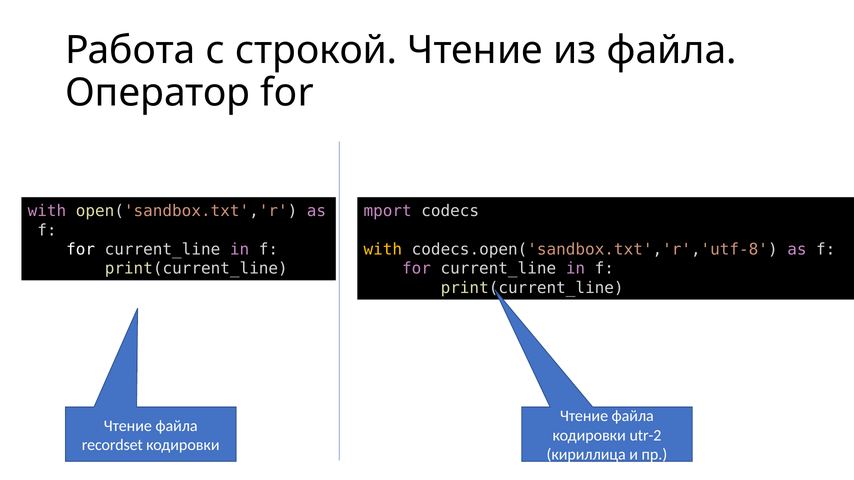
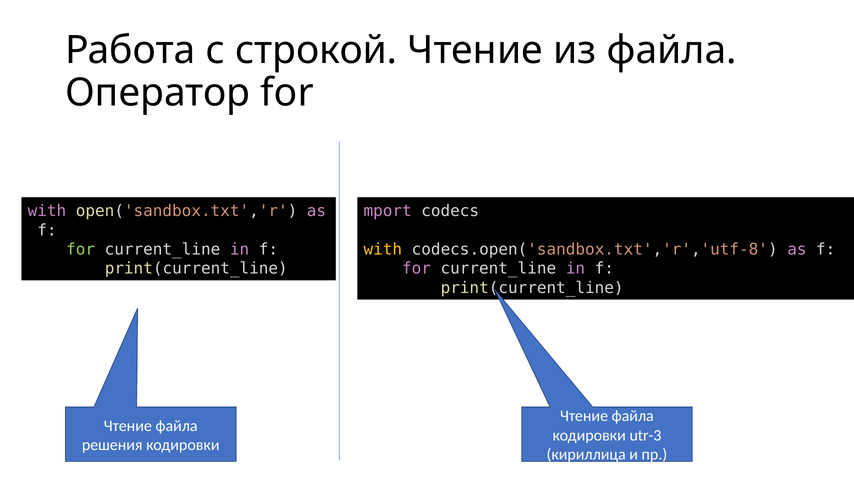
for at (81, 250) colour: white -> light green
utr-2: utr-2 -> utr-3
recordset: recordset -> решения
